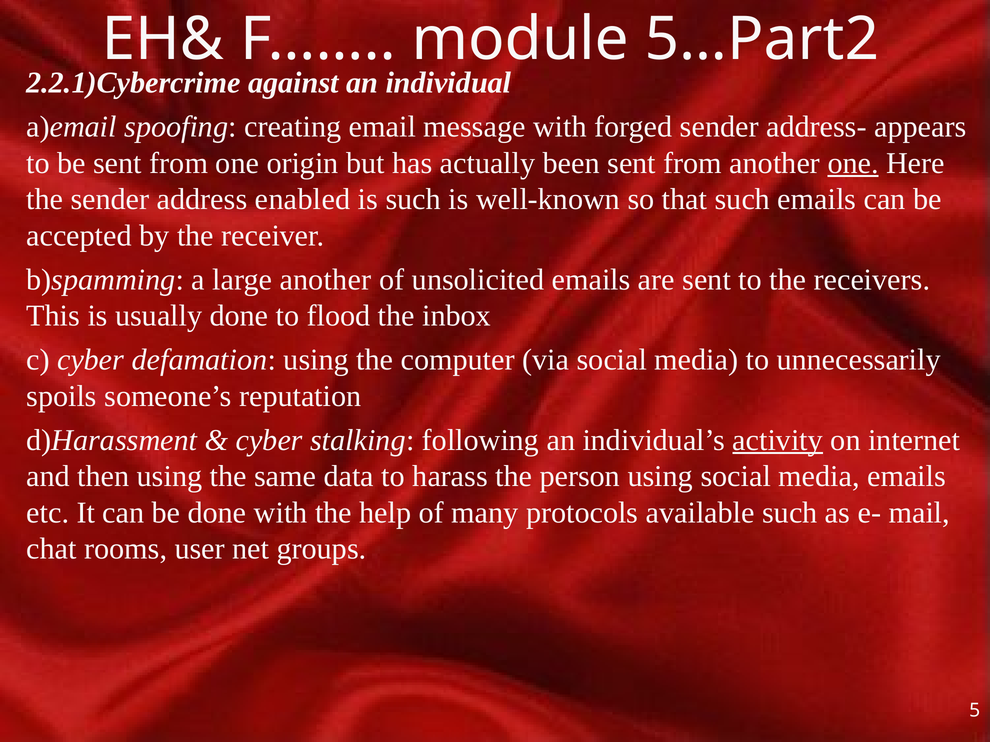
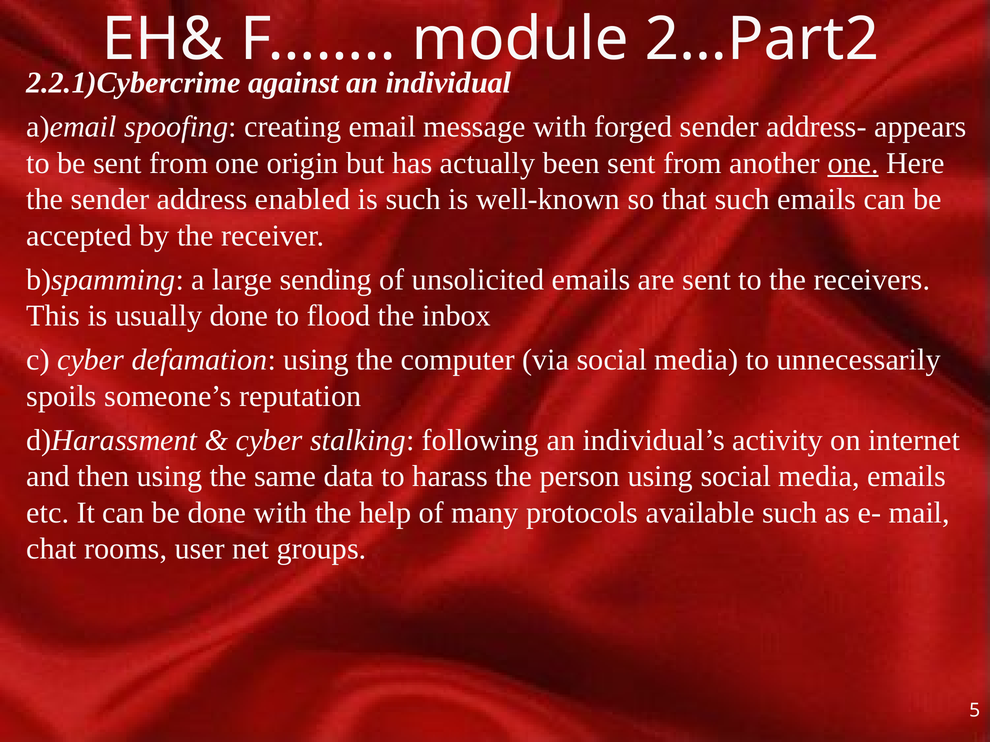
5…Part2: 5…Part2 -> 2…Part2
large another: another -> sending
activity underline: present -> none
